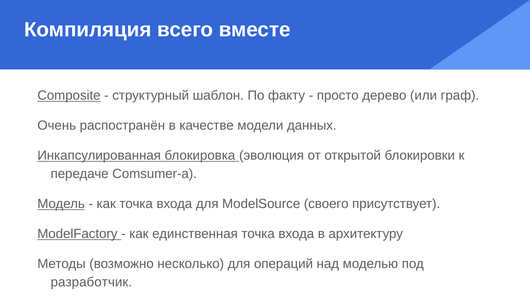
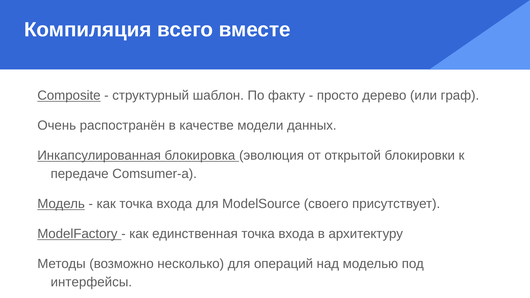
разработчик: разработчик -> интерфейсы
